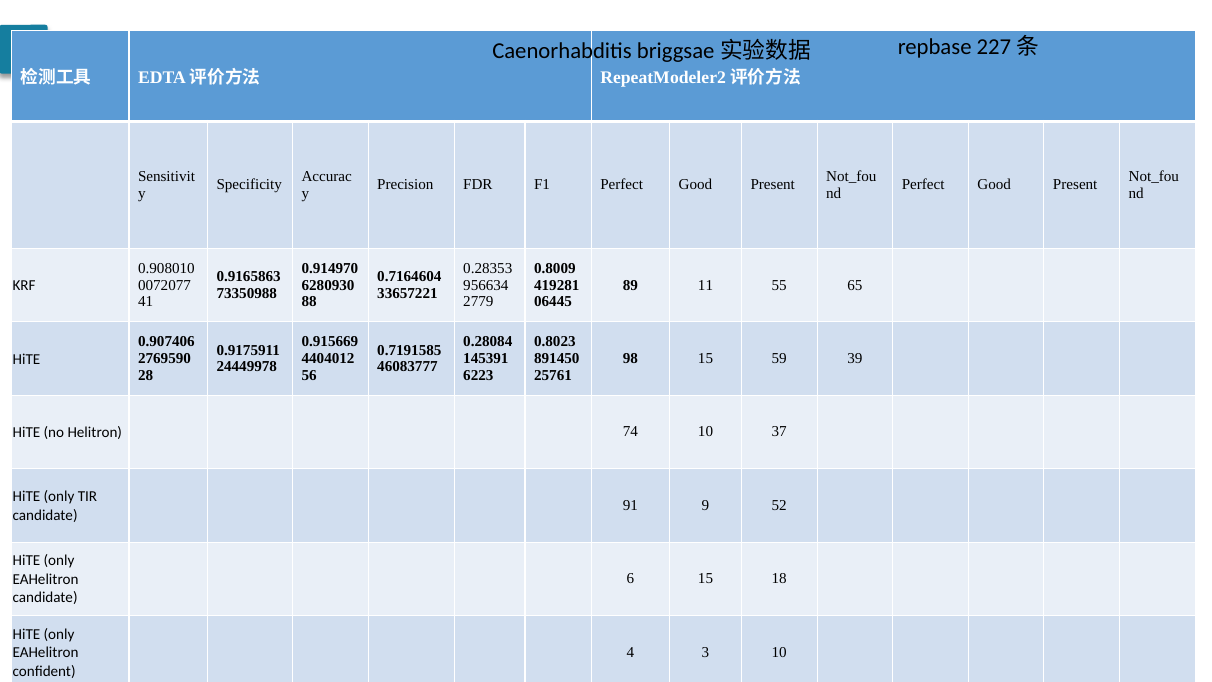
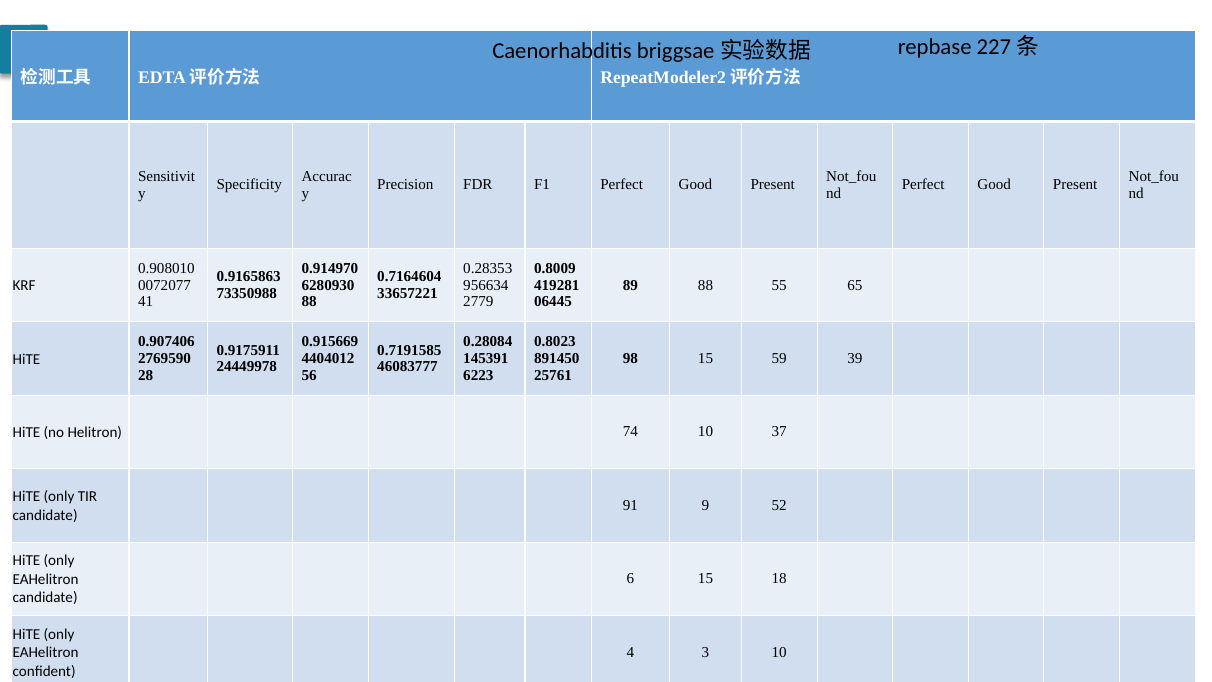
89 11: 11 -> 88
